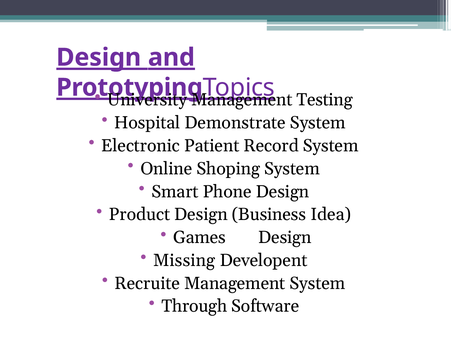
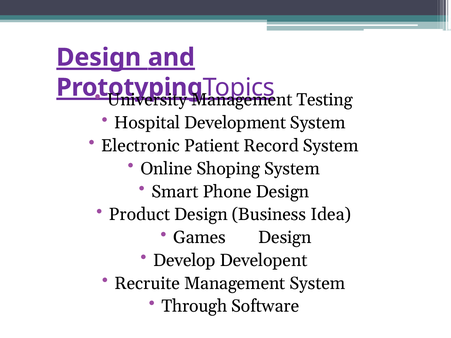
Demonstrate: Demonstrate -> Development
Missing: Missing -> Develop
